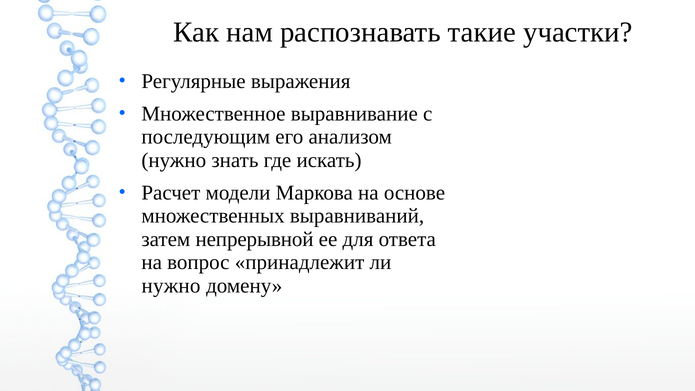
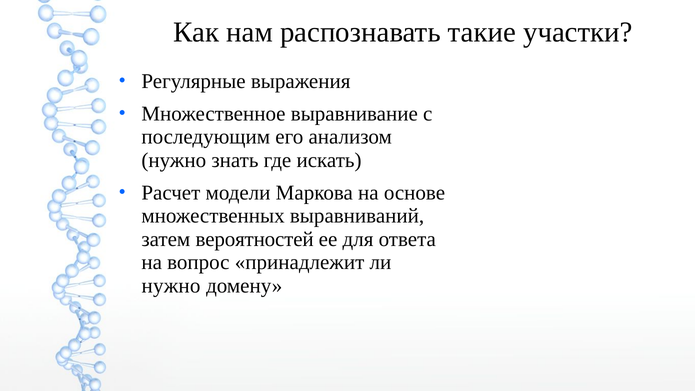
непрерывной: непрерывной -> вероятностей
